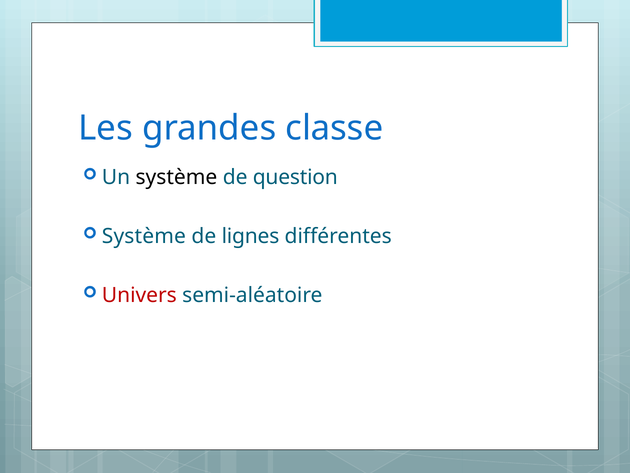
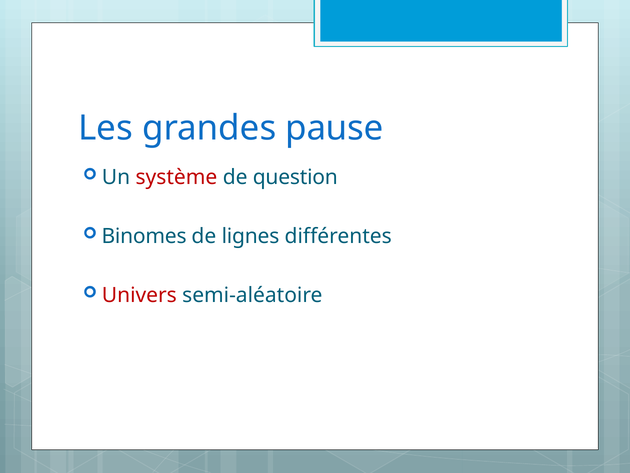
classe: classe -> pause
système at (176, 177) colour: black -> red
Système at (144, 236): Système -> Binomes
